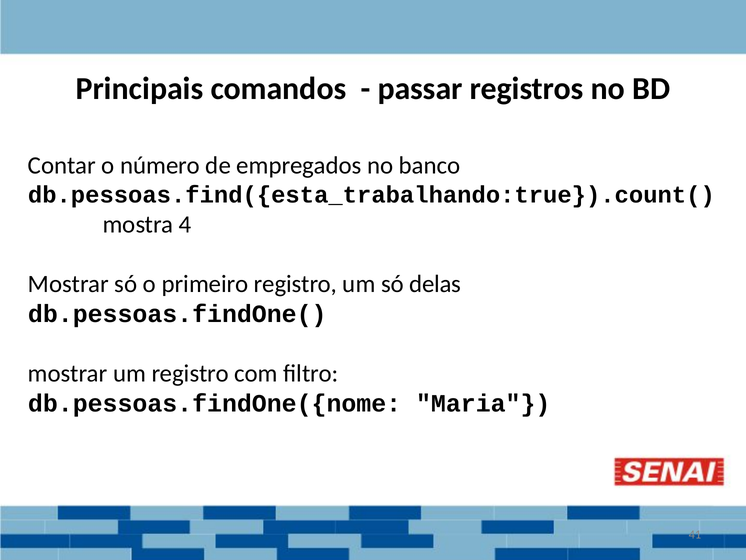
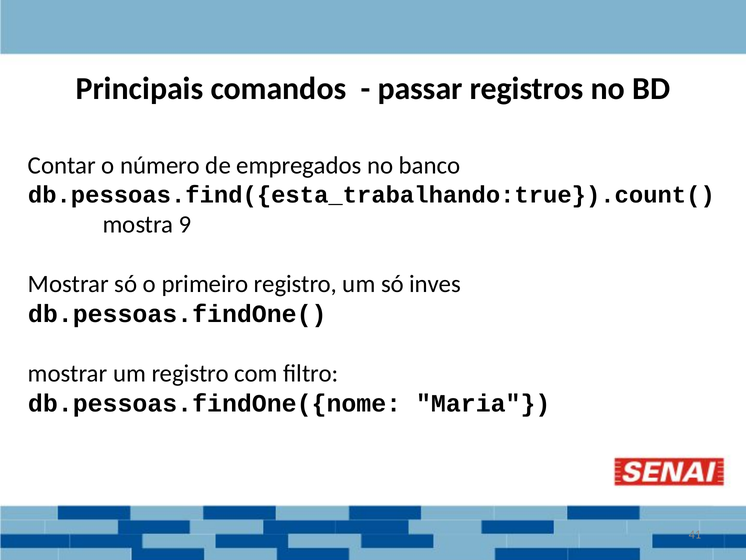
4: 4 -> 9
delas: delas -> inves
